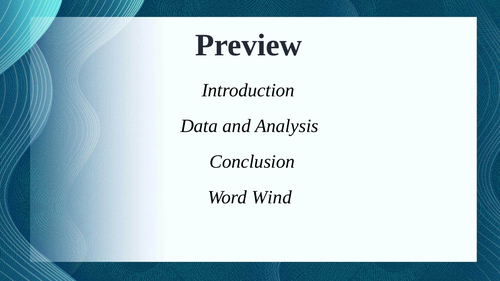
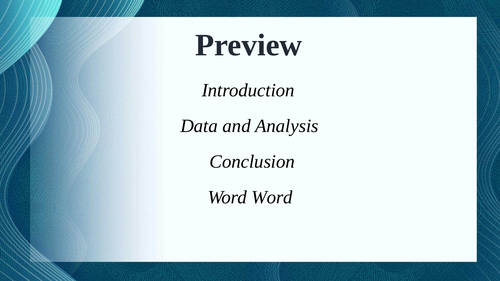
Word Wind: Wind -> Word
